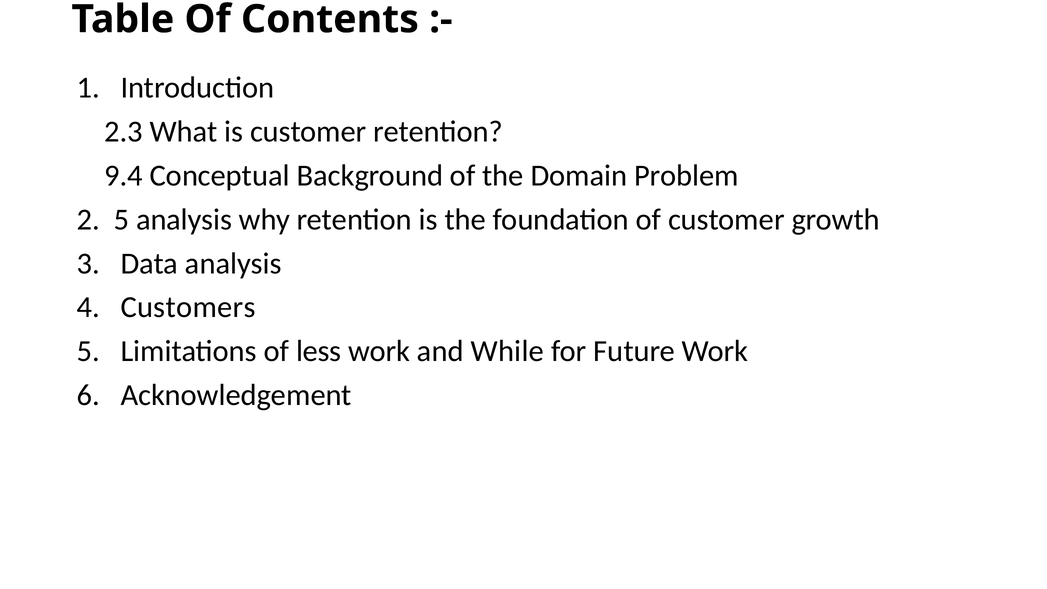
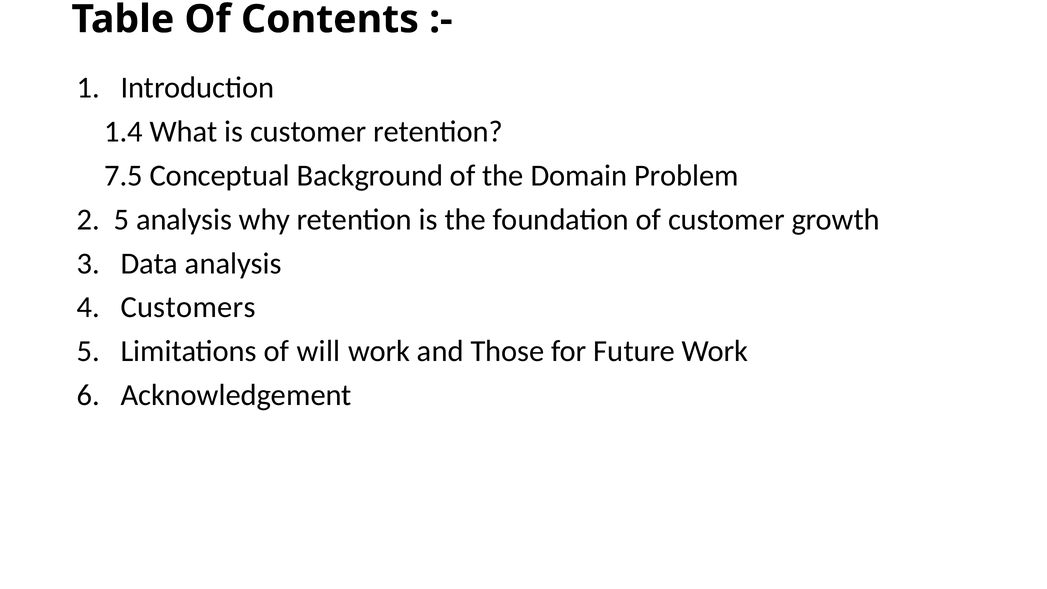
2.3: 2.3 -> 1.4
9.4: 9.4 -> 7.5
less: less -> will
While: While -> Those
